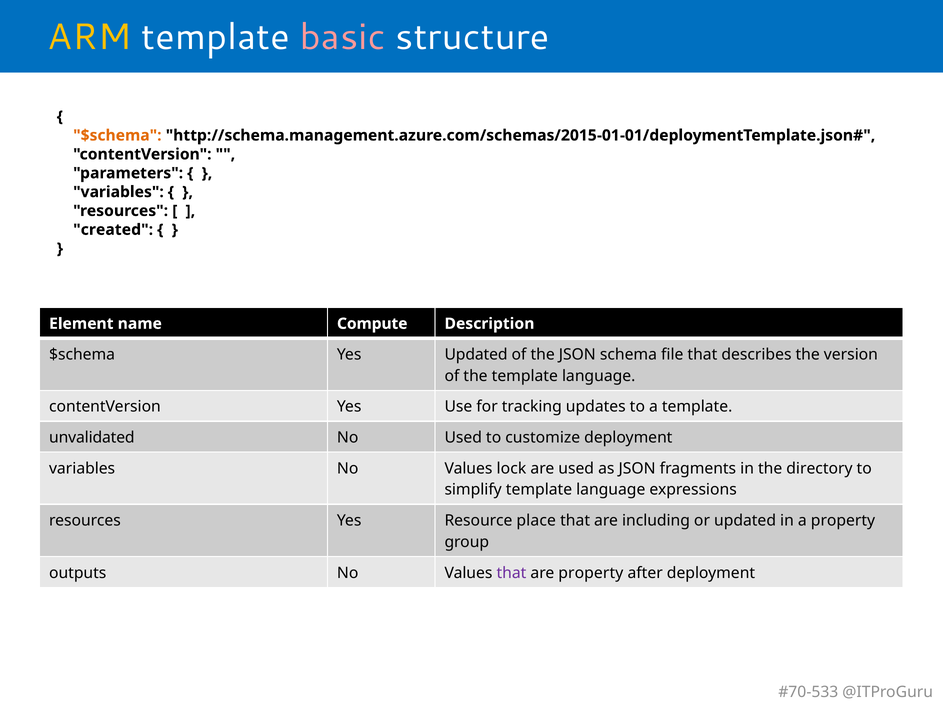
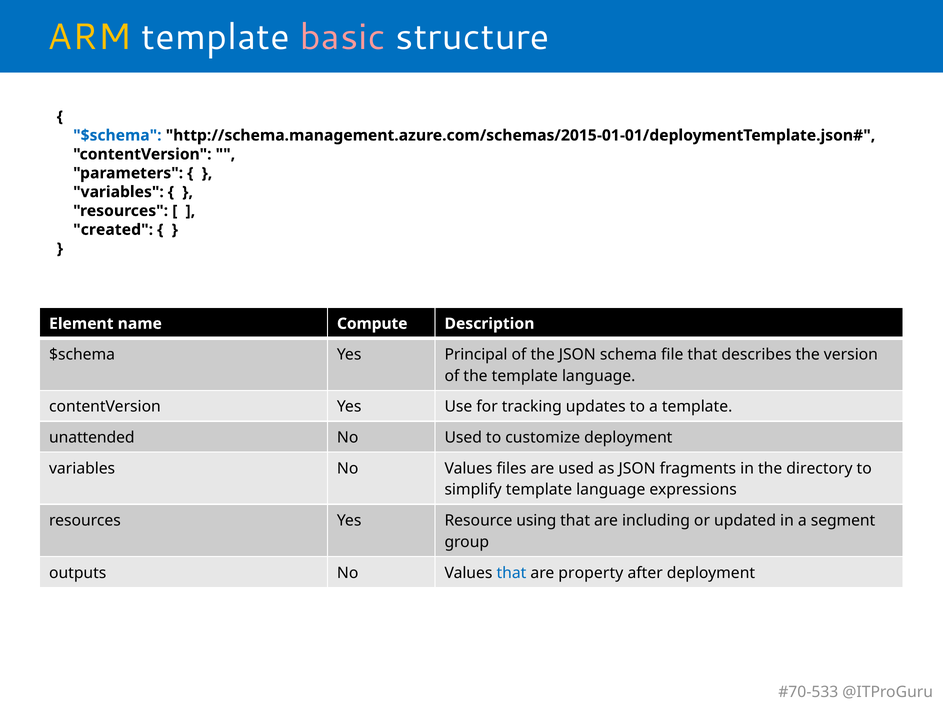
$schema at (117, 135) colour: orange -> blue
Yes Updated: Updated -> Principal
unvalidated: unvalidated -> unattended
lock: lock -> files
place: place -> using
a property: property -> segment
that at (512, 573) colour: purple -> blue
